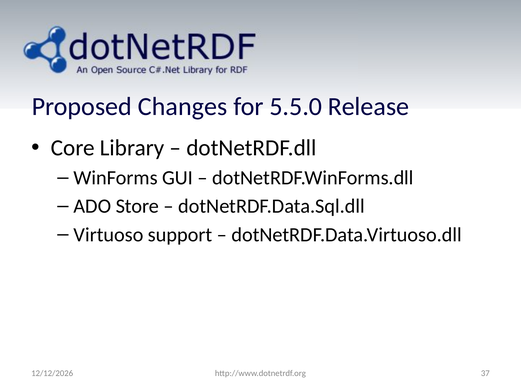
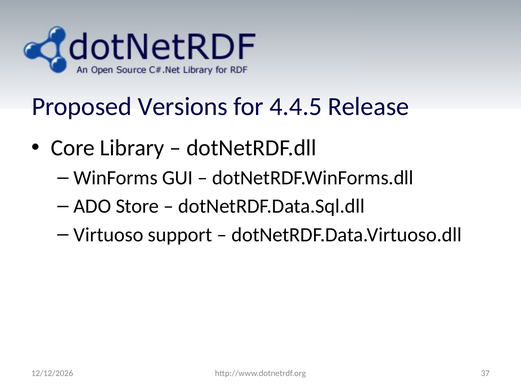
Changes: Changes -> Versions
5.5.0: 5.5.0 -> 4.4.5
